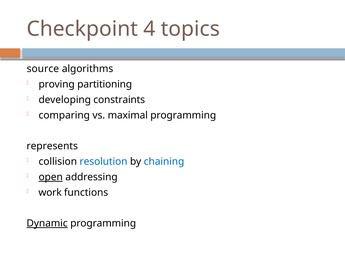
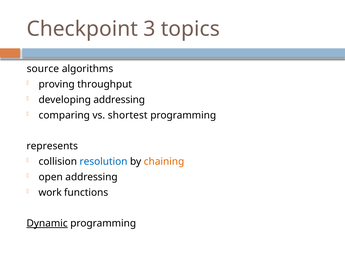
4: 4 -> 3
partitioning: partitioning -> throughput
developing constraints: constraints -> addressing
maximal: maximal -> shortest
chaining colour: blue -> orange
open underline: present -> none
